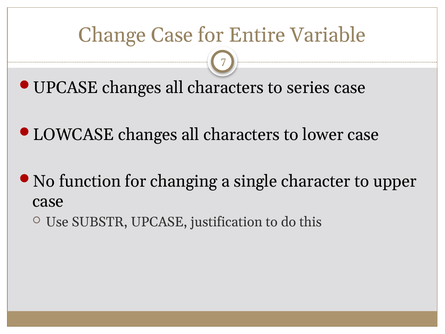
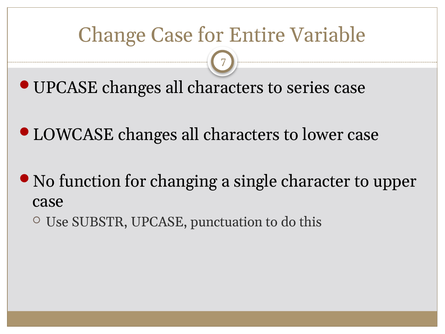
justification: justification -> punctuation
